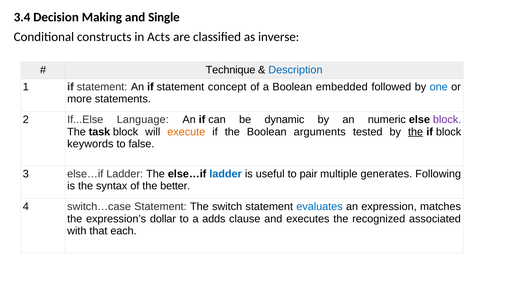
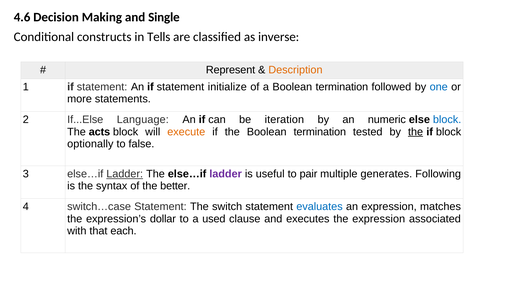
3.4: 3.4 -> 4.6
Acts: Acts -> Tells
Technique: Technique -> Represent
Description colour: blue -> orange
concept: concept -> initialize
a Boolean embedded: embedded -> termination
dynamic: dynamic -> iteration
block at (447, 120) colour: purple -> blue
task: task -> acts
the Boolean arguments: arguments -> termination
keywords: keywords -> optionally
Ladder at (125, 174) underline: none -> present
ladder at (226, 174) colour: blue -> purple
adds: adds -> used
the recognized: recognized -> expression
